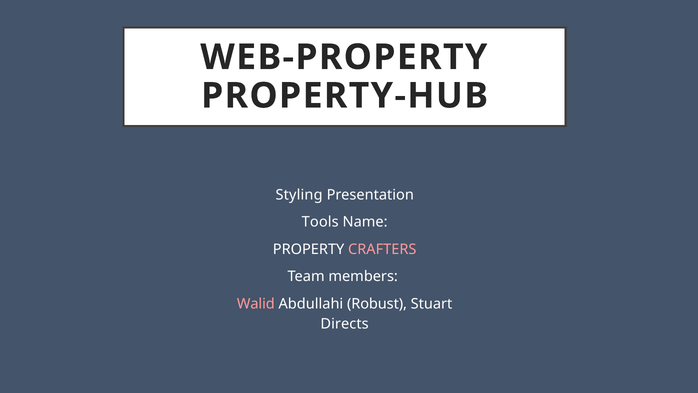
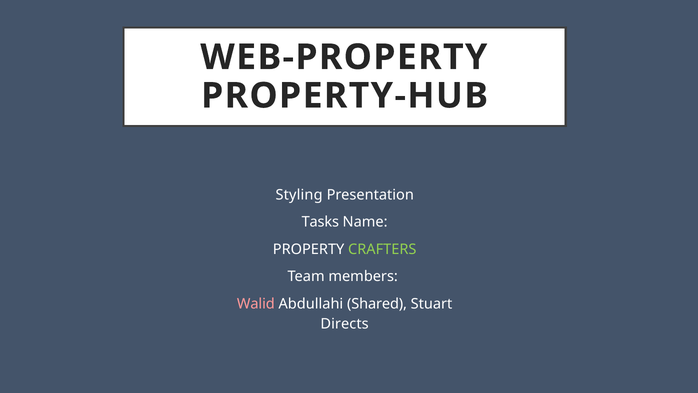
Tools: Tools -> Tasks
CRAFTERS colour: pink -> light green
Robust: Robust -> Shared
